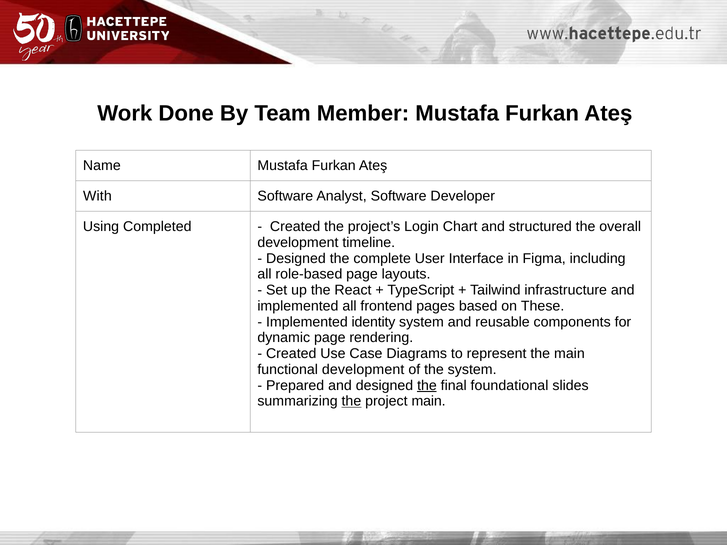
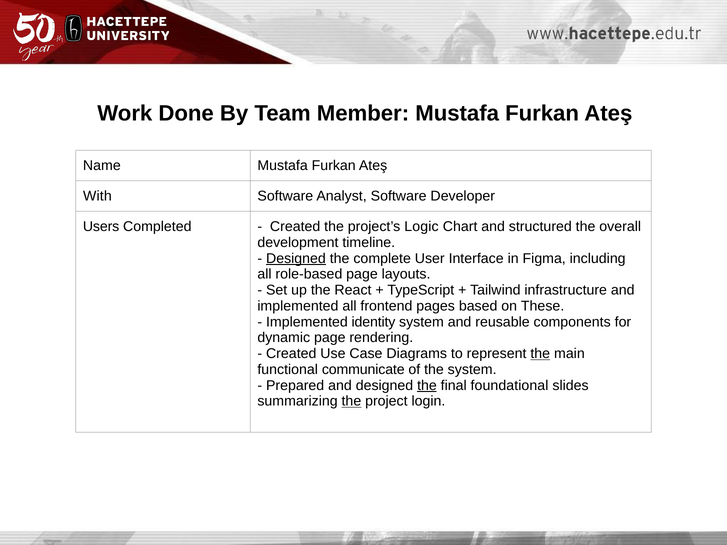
Using: Using -> Users
Login: Login -> Logic
Designed at (296, 258) underline: none -> present
the at (540, 354) underline: none -> present
functional development: development -> communicate
project main: main -> login
